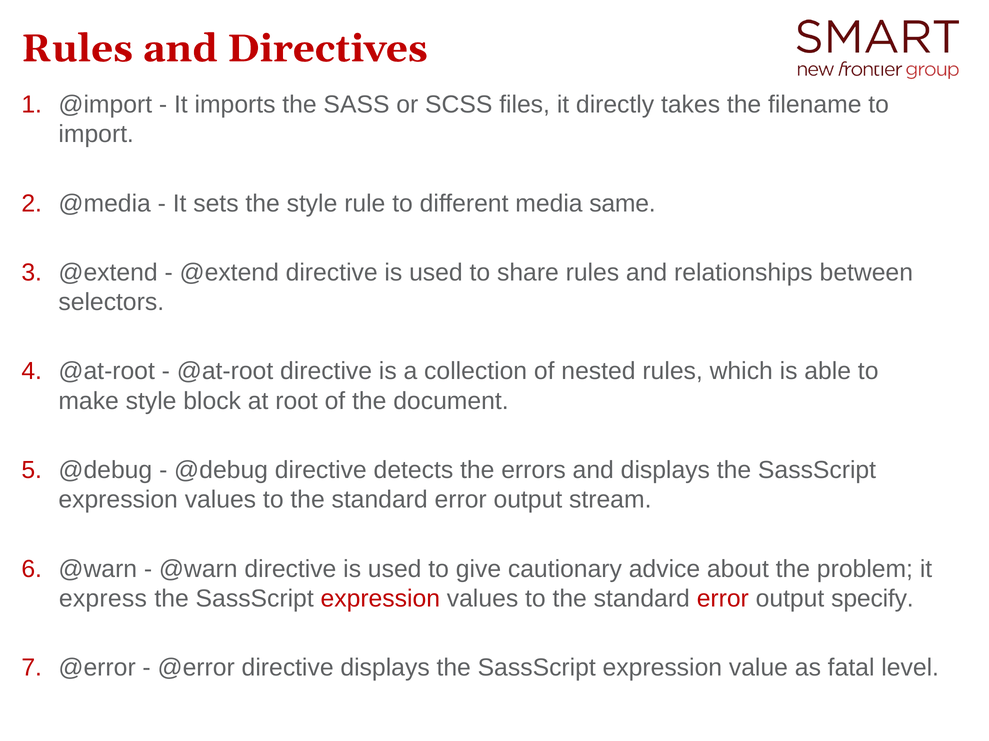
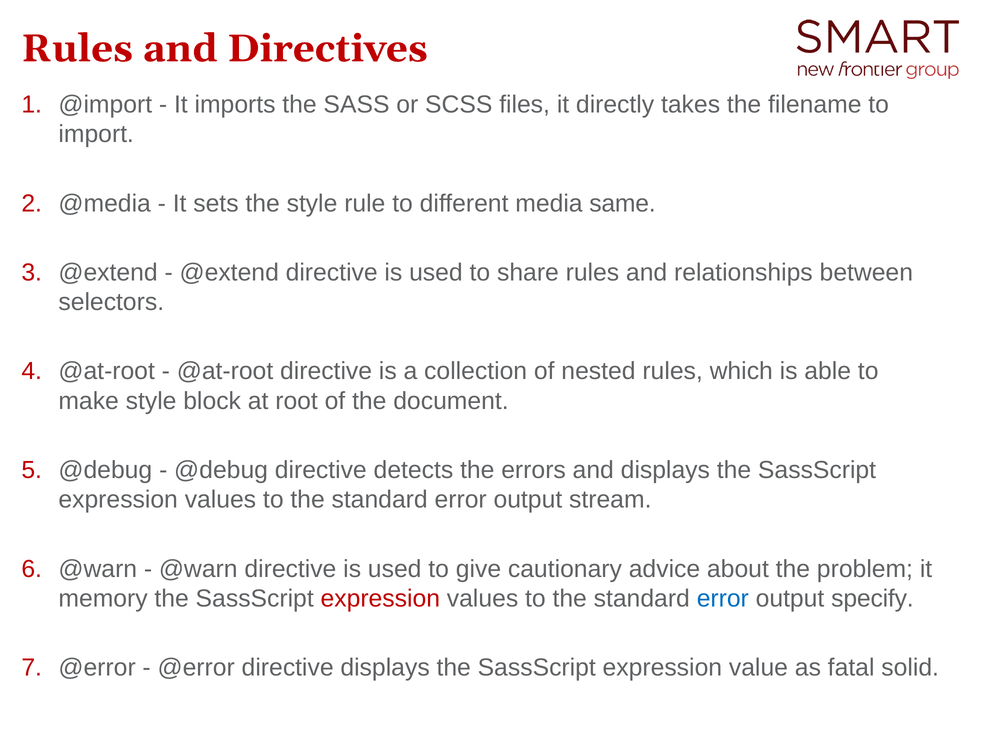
express: express -> memory
error at (723, 599) colour: red -> blue
level: level -> solid
